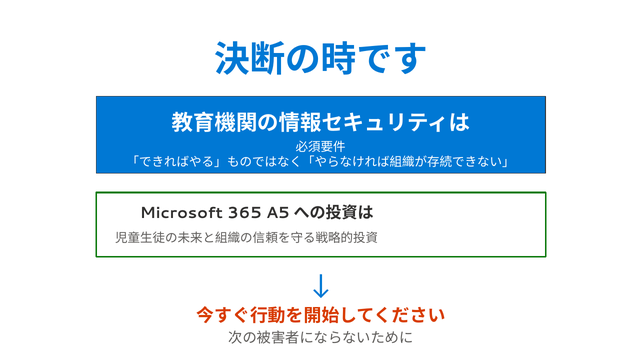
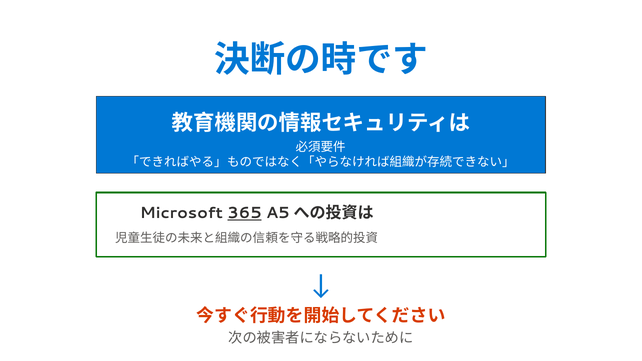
365 underline: none -> present
